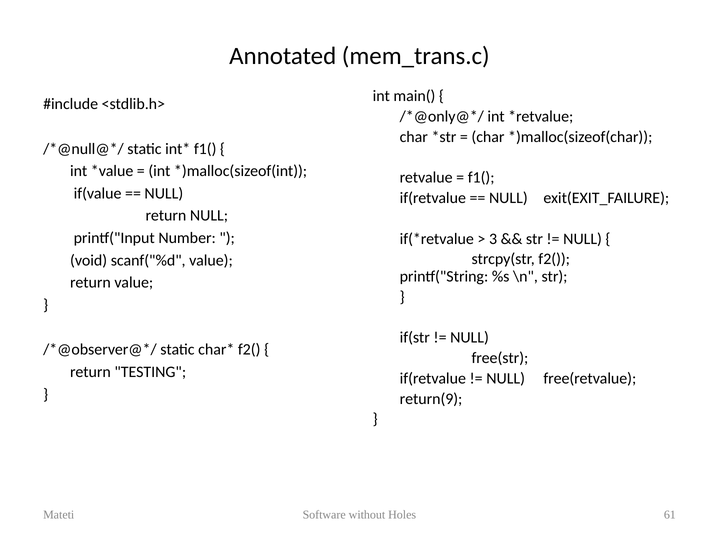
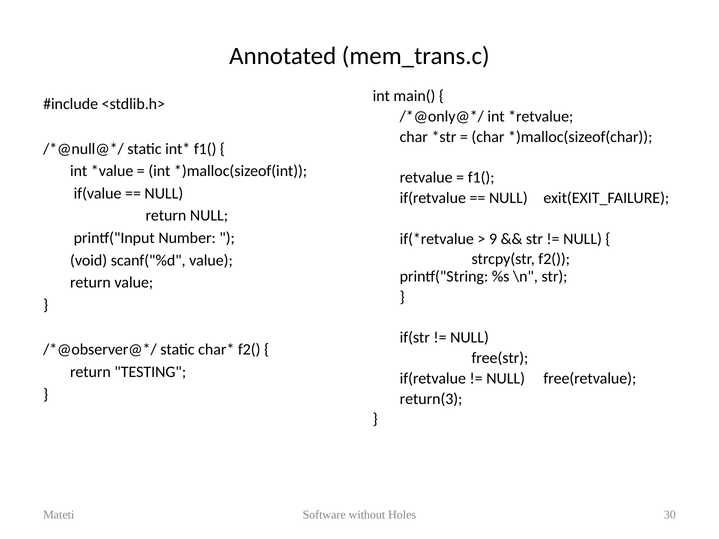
3: 3 -> 9
return(9: return(9 -> return(3
61: 61 -> 30
